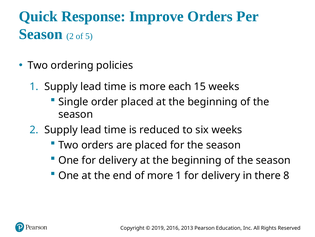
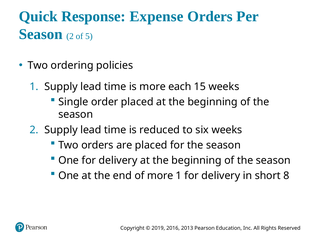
Improve: Improve -> Expense
there: there -> short
